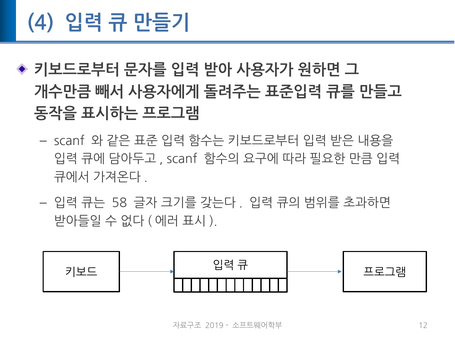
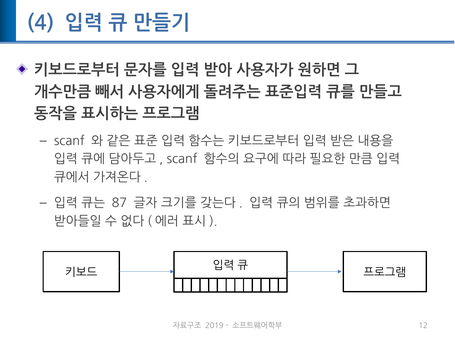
58: 58 -> 87
